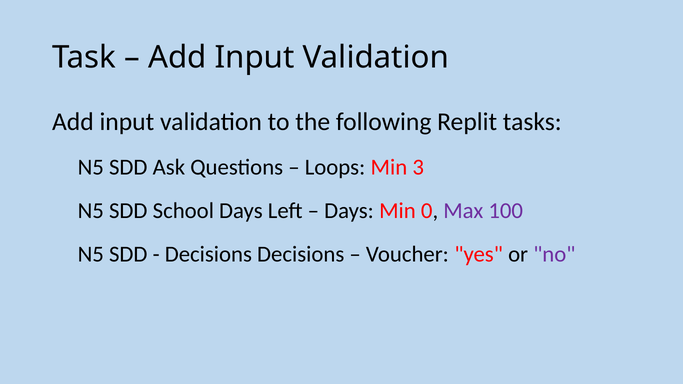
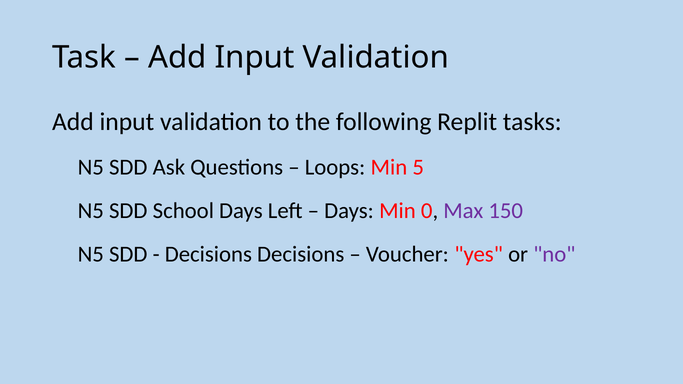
3: 3 -> 5
100: 100 -> 150
